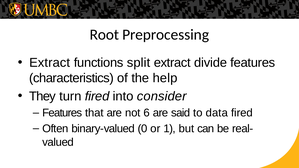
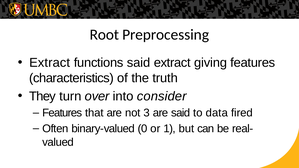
functions split: split -> said
divide: divide -> giving
help: help -> truth
turn fired: fired -> over
6: 6 -> 3
